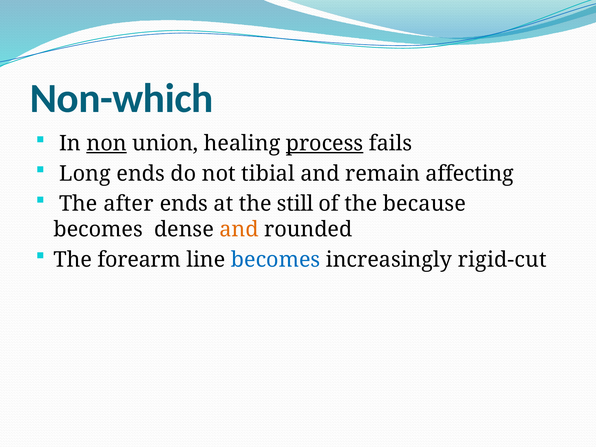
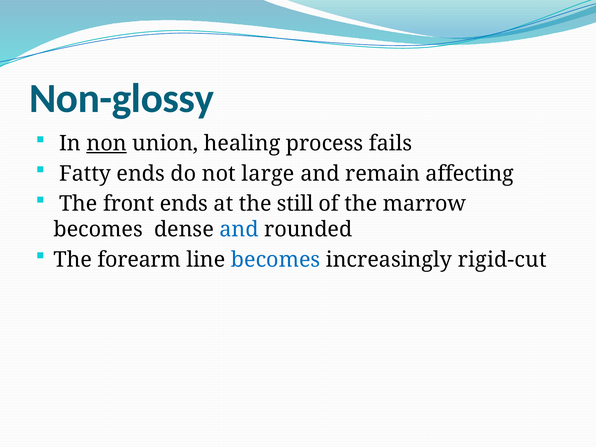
Non-which: Non-which -> Non-glossy
process underline: present -> none
Long: Long -> Fatty
tibial: tibial -> large
after: after -> front
because: because -> marrow
and at (239, 230) colour: orange -> blue
